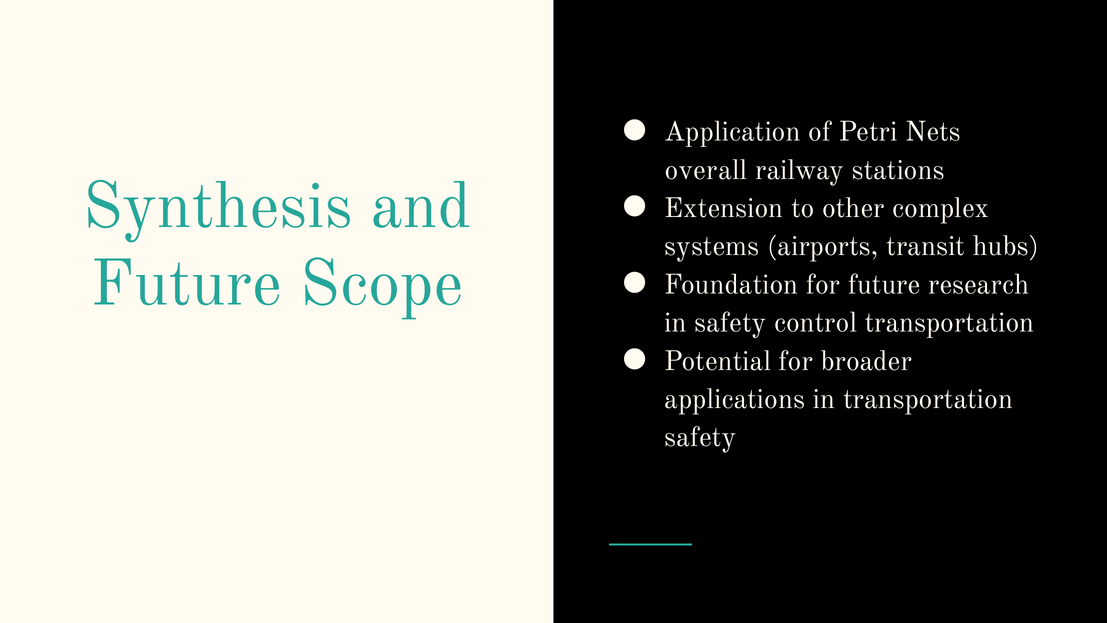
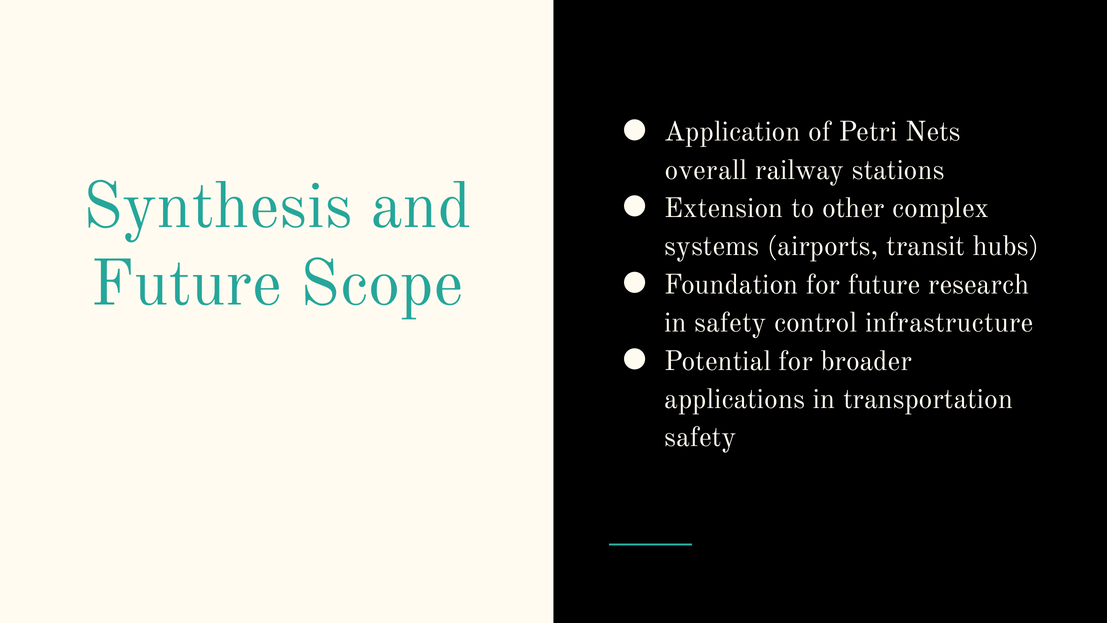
control transportation: transportation -> infrastructure
